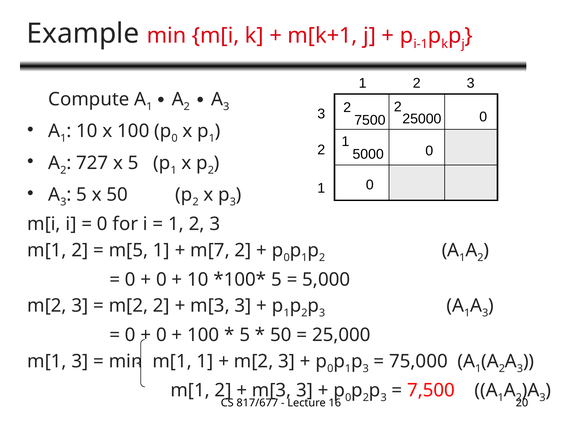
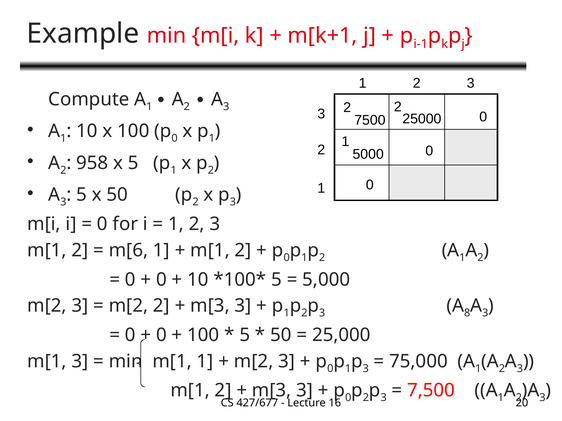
727: 727 -> 958
m[5: m[5 -> m[6
m[7 at (210, 251): m[7 -> m[1
1 at (467, 313): 1 -> 8
817/677: 817/677 -> 427/677
